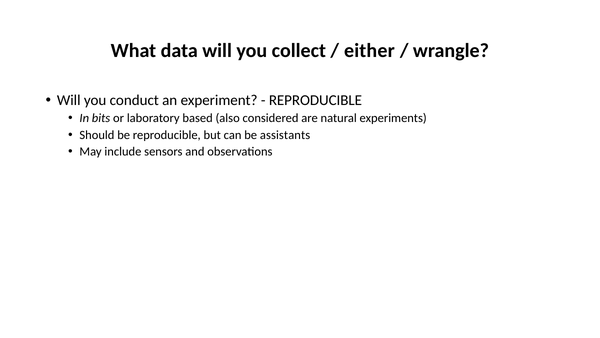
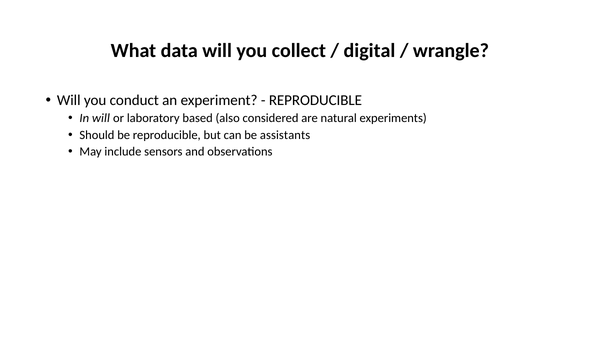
either: either -> digital
In bits: bits -> will
